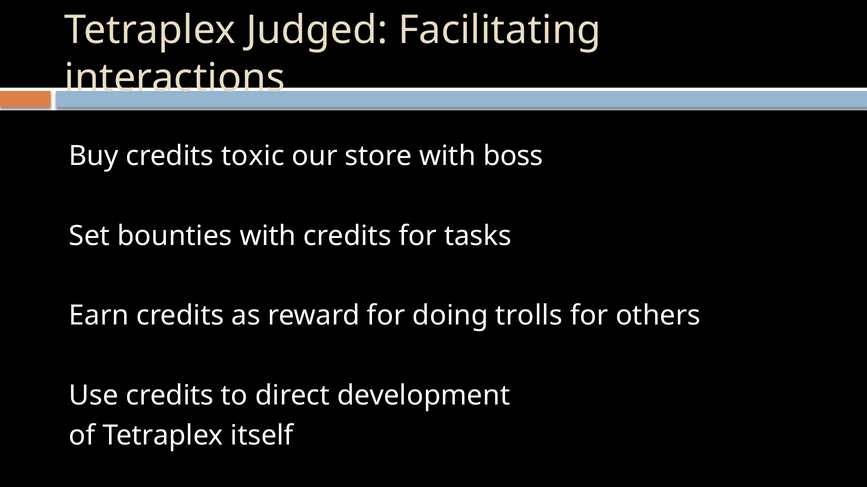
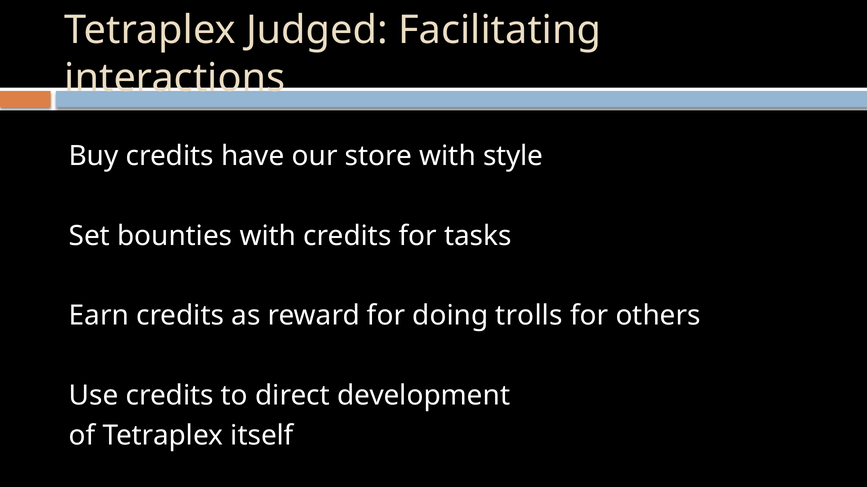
toxic: toxic -> have
boss: boss -> style
